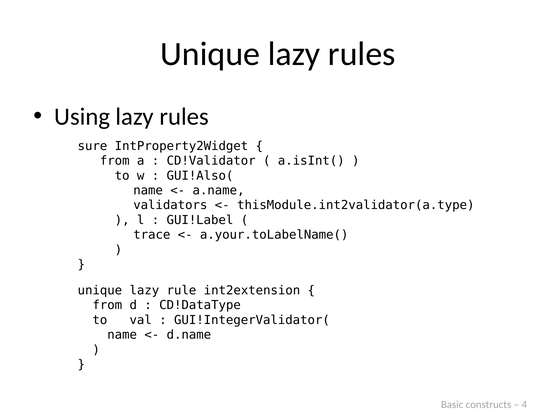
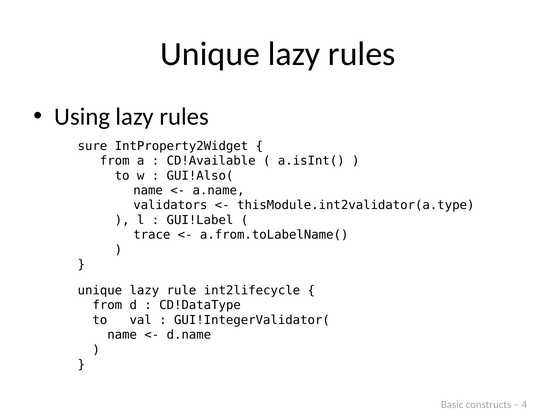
CD!Validator: CD!Validator -> CD!Available
a.your.toLabelName(: a.your.toLabelName( -> a.from.toLabelName(
int2extension: int2extension -> int2lifecycle
